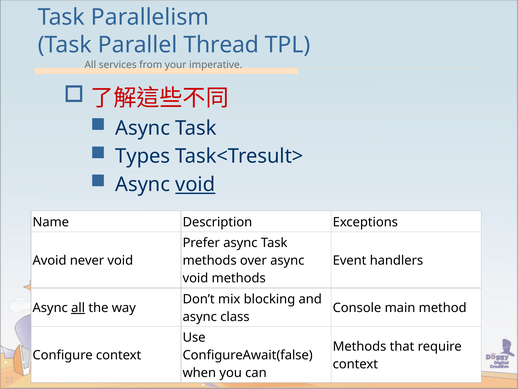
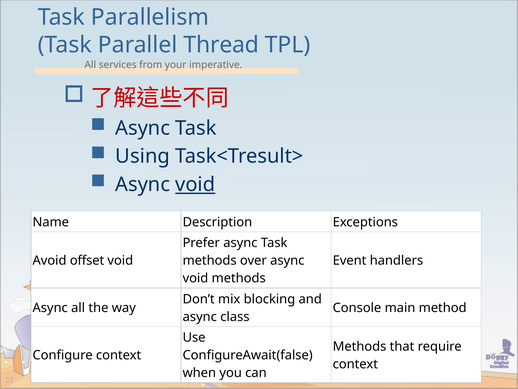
Types: Types -> Using
never: never -> offset
all at (78, 308) underline: present -> none
